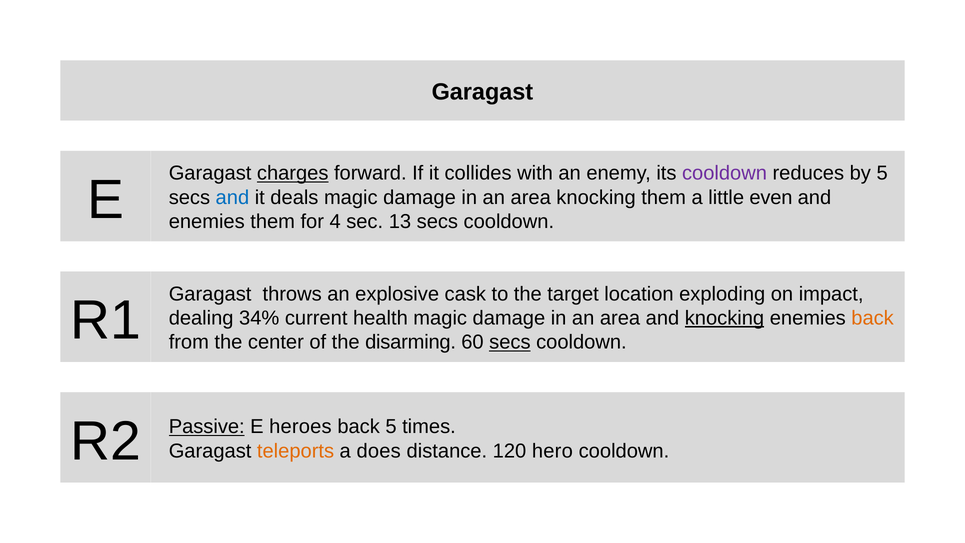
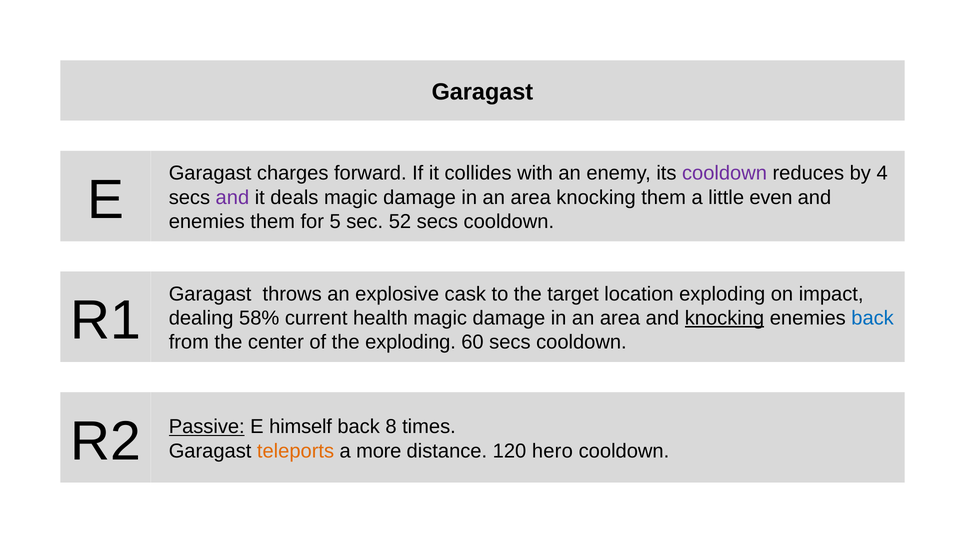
charges underline: present -> none
by 5: 5 -> 4
and at (232, 197) colour: blue -> purple
4: 4 -> 5
13: 13 -> 52
34%: 34% -> 58%
back at (873, 318) colour: orange -> blue
the disarming: disarming -> exploding
secs at (510, 342) underline: present -> none
heroes: heroes -> himself
back 5: 5 -> 8
does: does -> more
